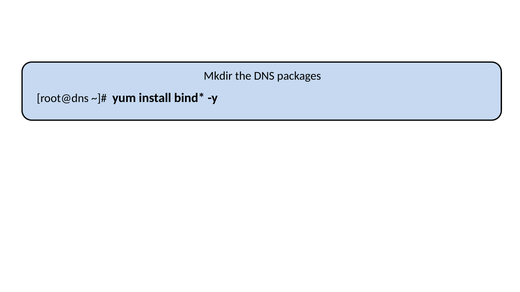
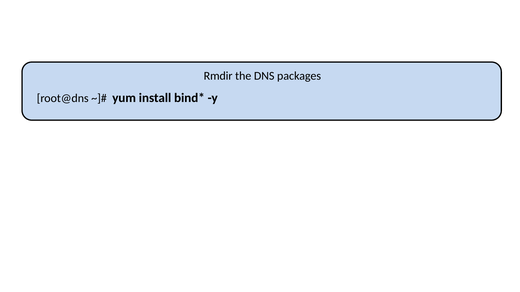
Mkdir: Mkdir -> Rmdir
